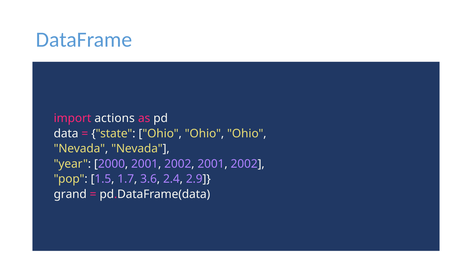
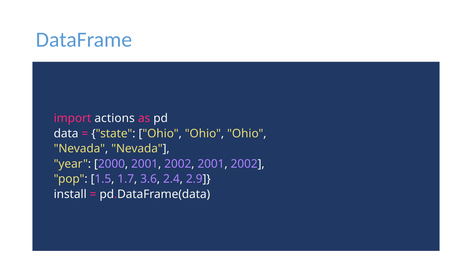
grand: grand -> install
